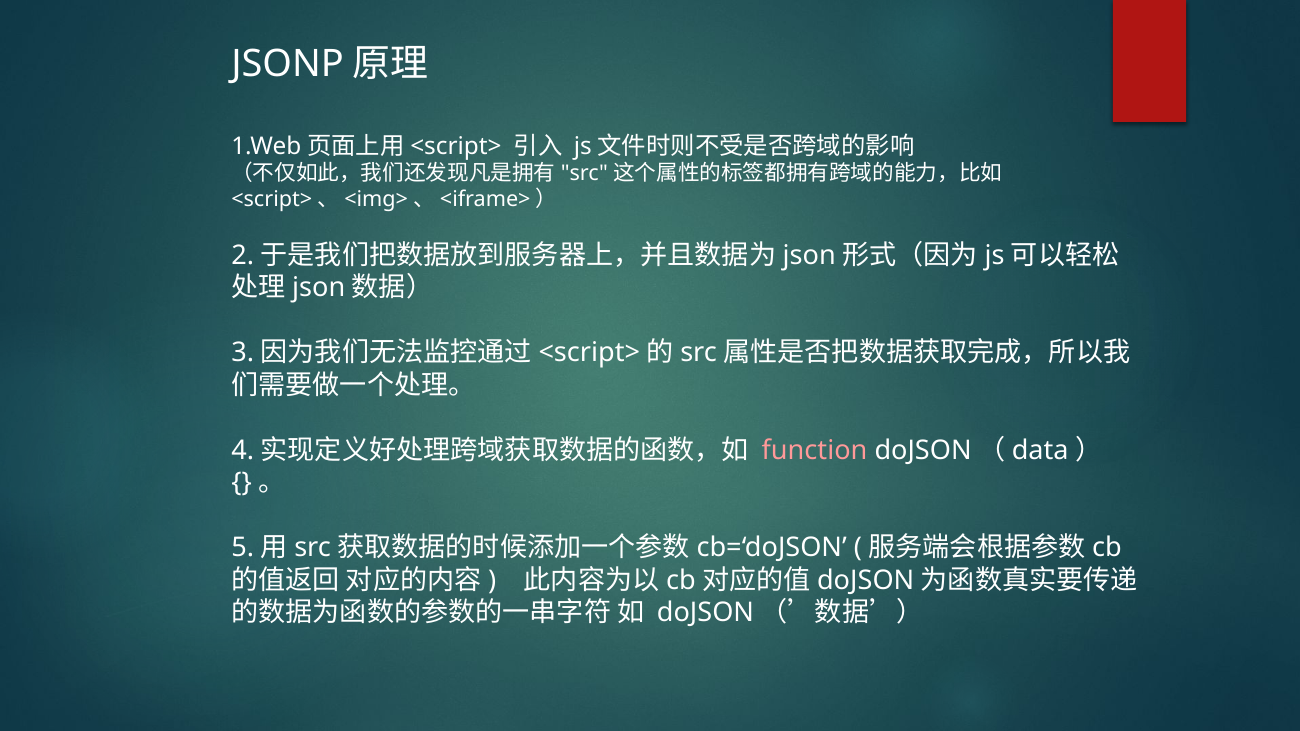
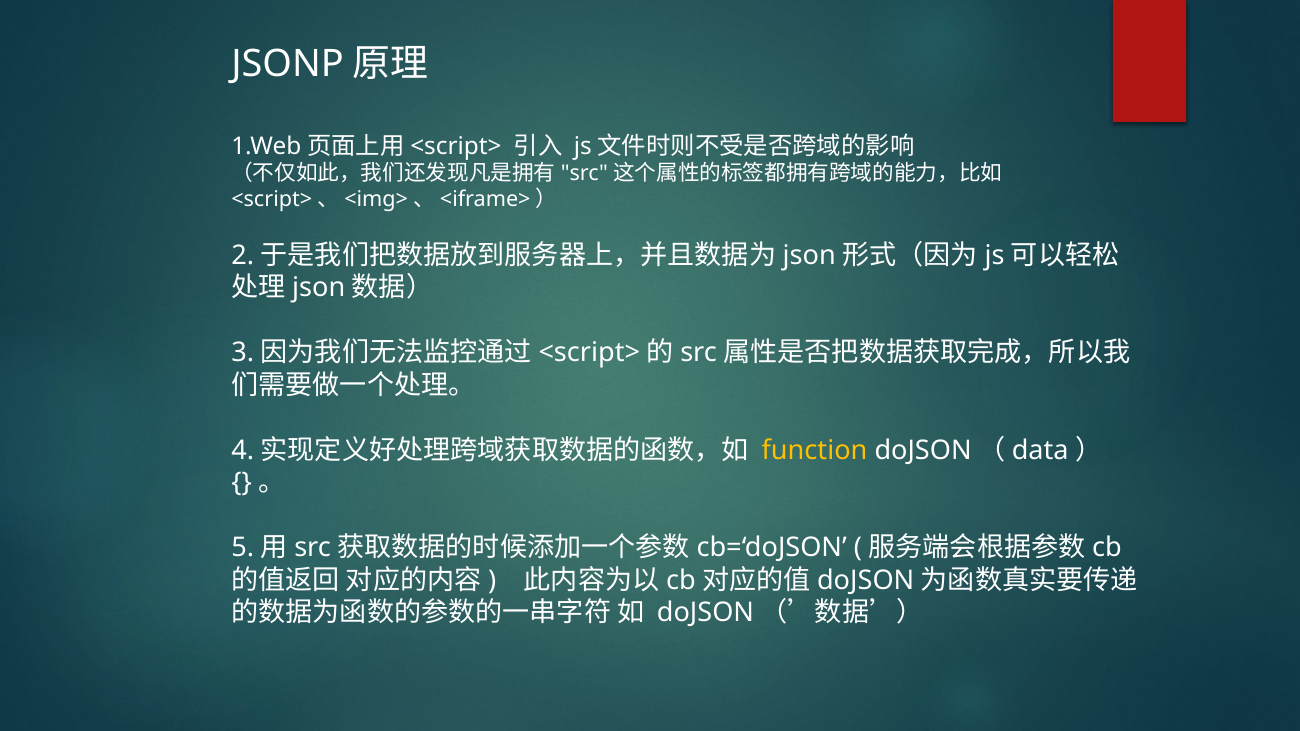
function colour: pink -> yellow
